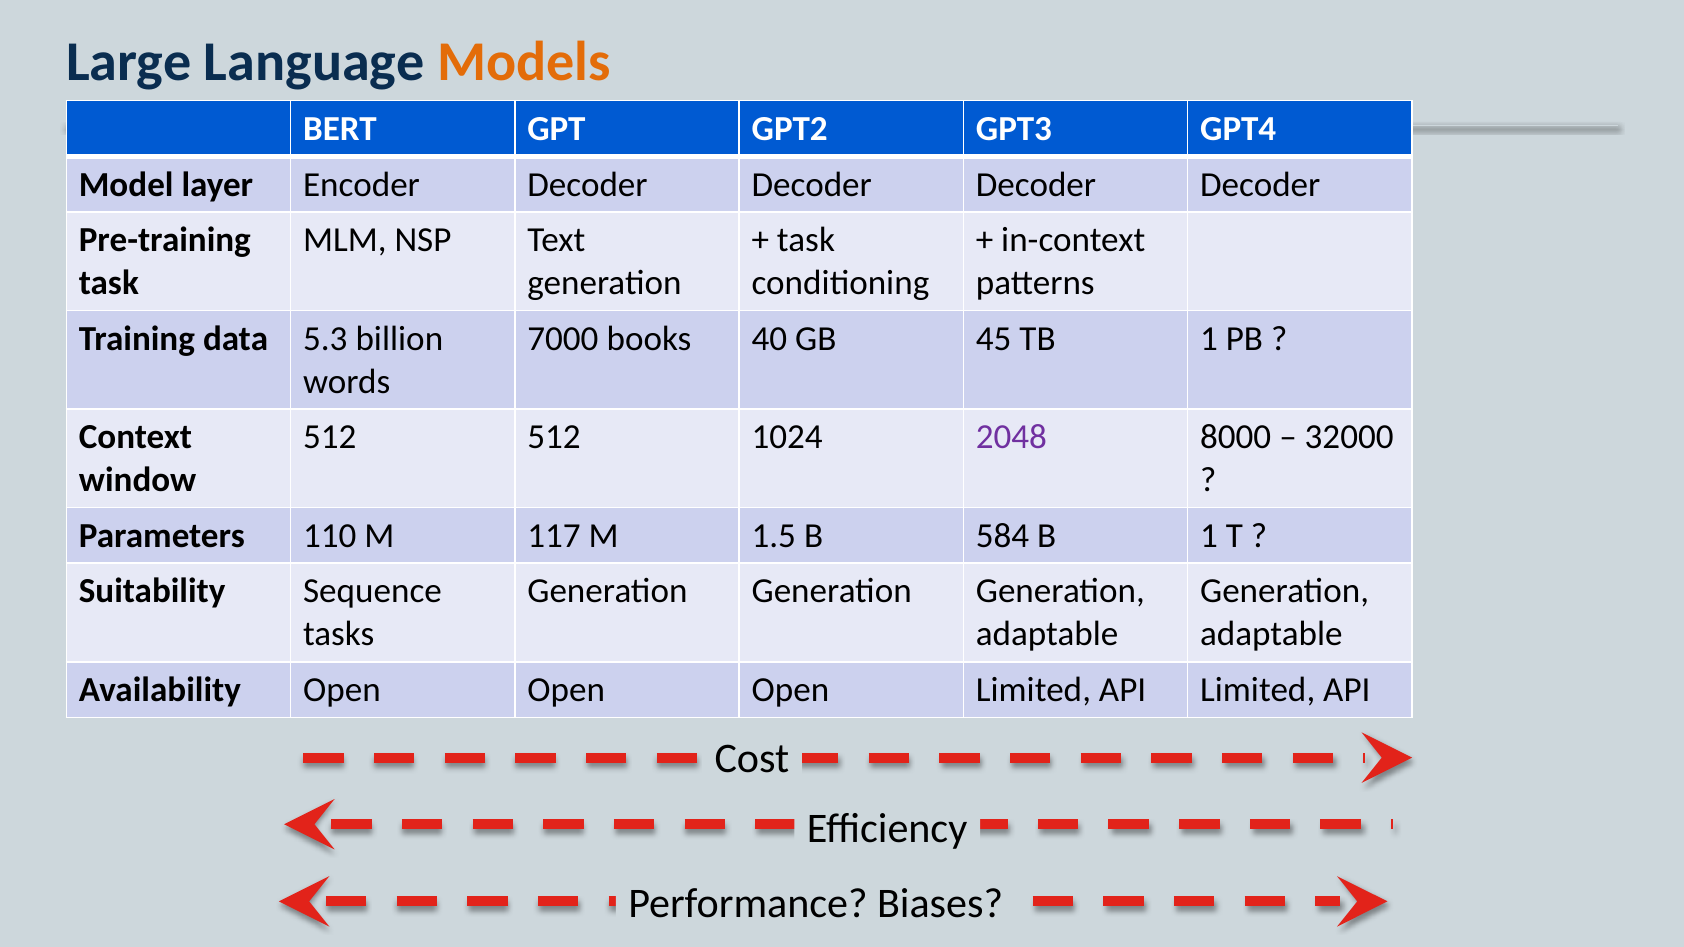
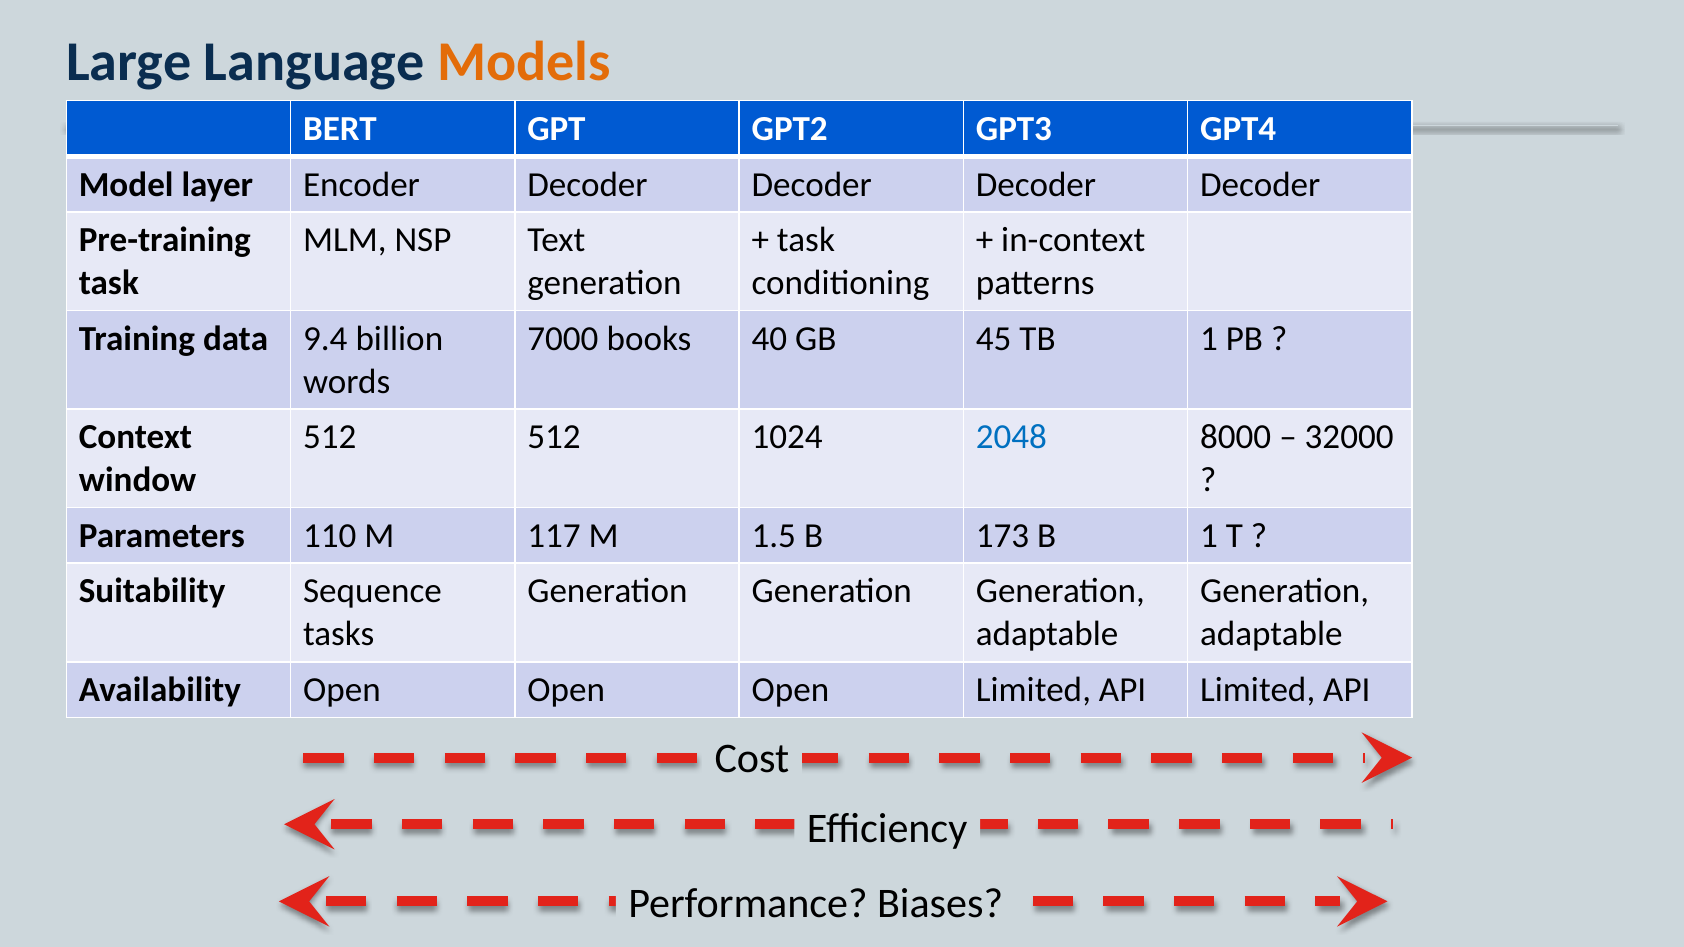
5.3: 5.3 -> 9.4
2048 colour: purple -> blue
584: 584 -> 173
